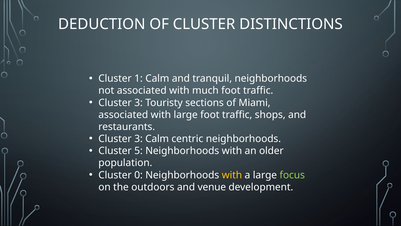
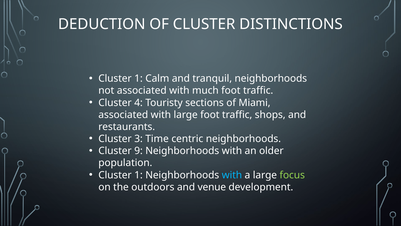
3 at (139, 103): 3 -> 4
3 Calm: Calm -> Time
5: 5 -> 9
0 at (139, 175): 0 -> 1
with at (232, 175) colour: yellow -> light blue
